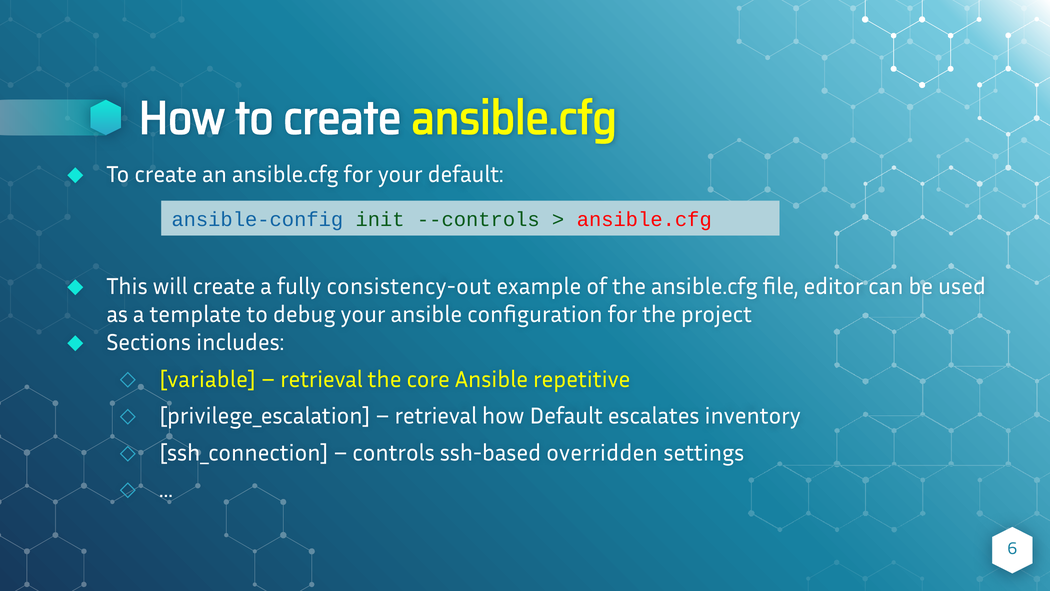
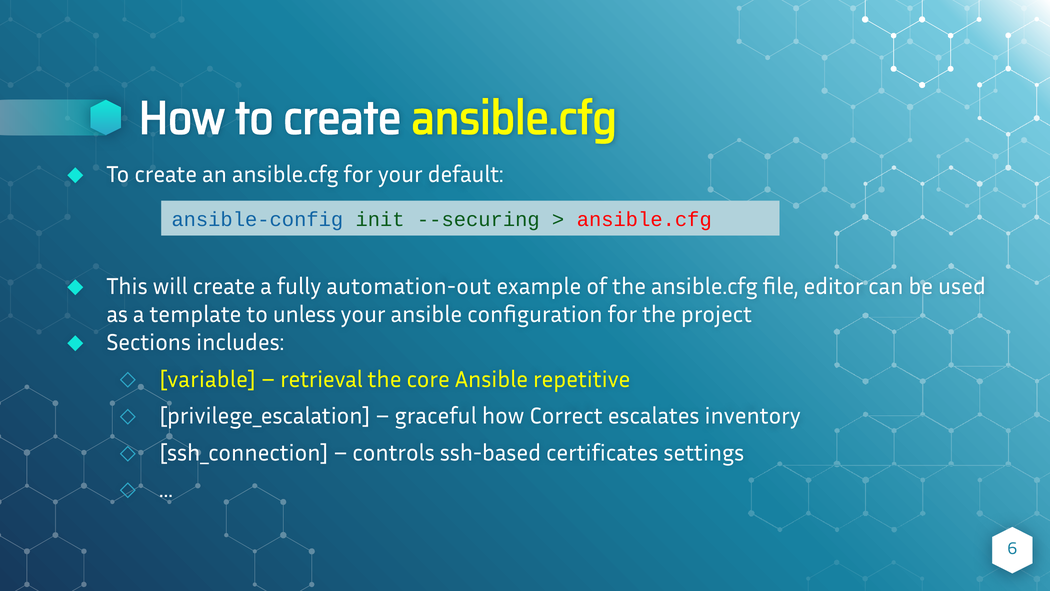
--controls: --controls -> --securing
consistency-out: consistency-out -> automation-out
debug: debug -> unless
retrieval at (436, 416): retrieval -> graceful
how Default: Default -> Correct
overridden: overridden -> certificates
